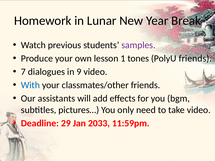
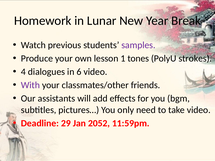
PolyU friends: friends -> strokes
7: 7 -> 4
9: 9 -> 6
With colour: blue -> purple
2033: 2033 -> 2052
